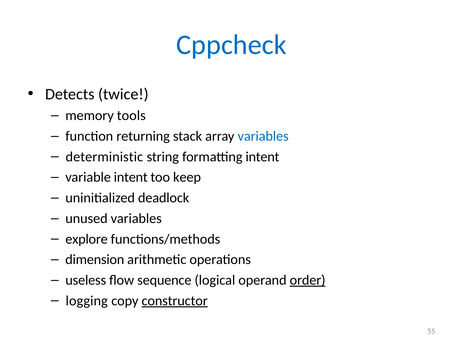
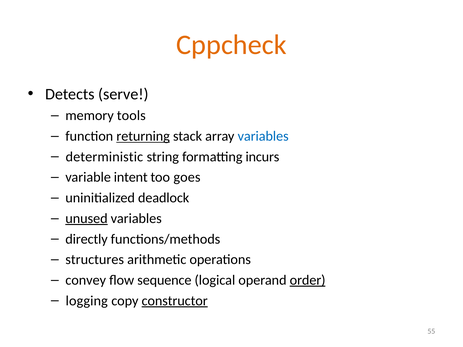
Cppcheck colour: blue -> orange
twice: twice -> serve
returning underline: none -> present
formatting intent: intent -> incurs
keep: keep -> goes
unused underline: none -> present
explore: explore -> directly
dimension: dimension -> structures
useless: useless -> convey
